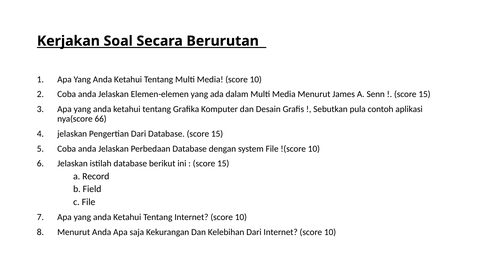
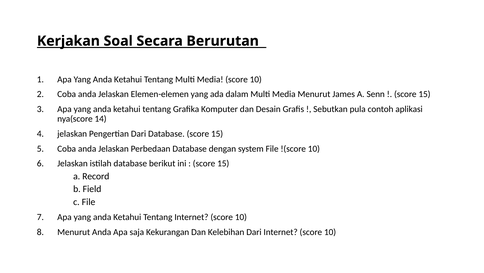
66: 66 -> 14
